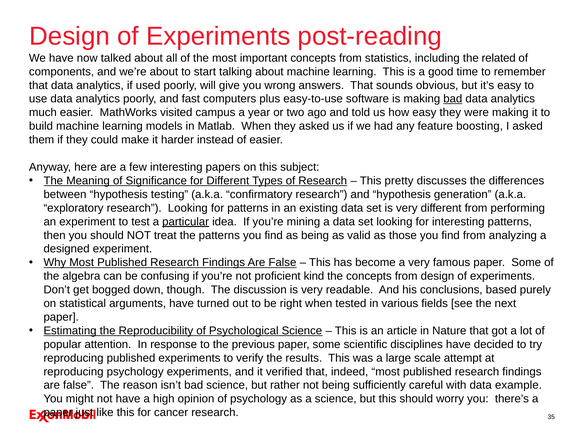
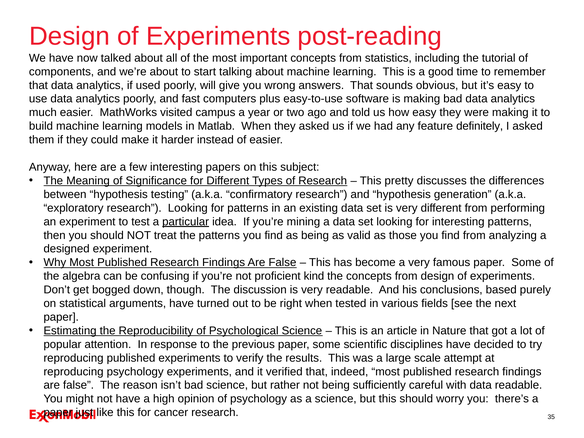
related: related -> tutorial
bad at (453, 99) underline: present -> none
boosting: boosting -> definitely
data example: example -> readable
